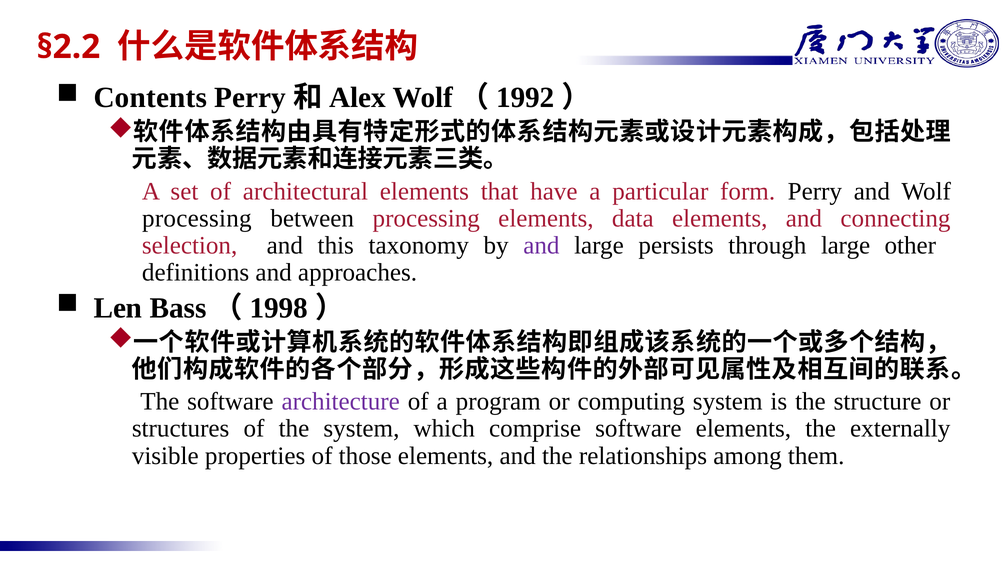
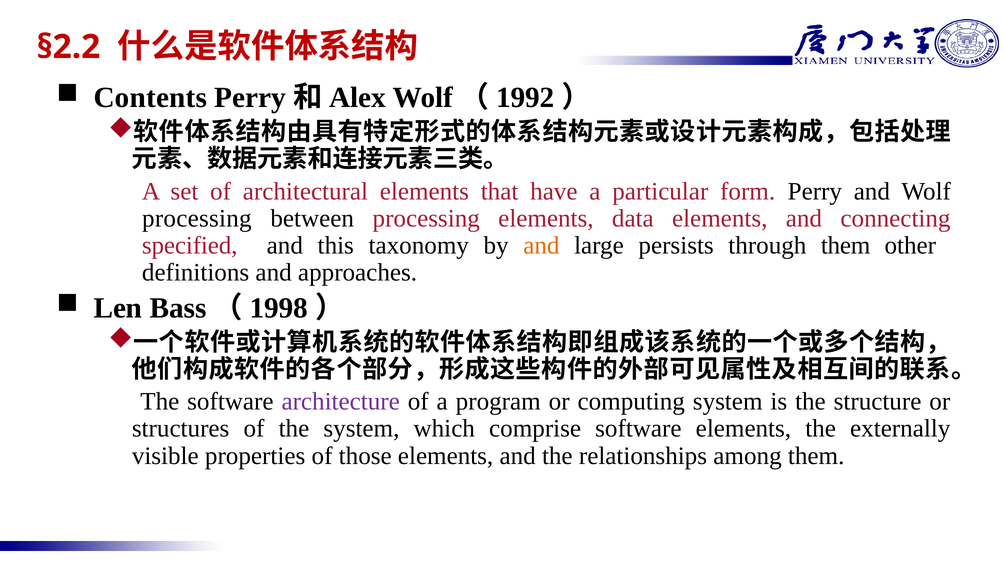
selection: selection -> specified
and at (541, 245) colour: purple -> orange
through large: large -> them
